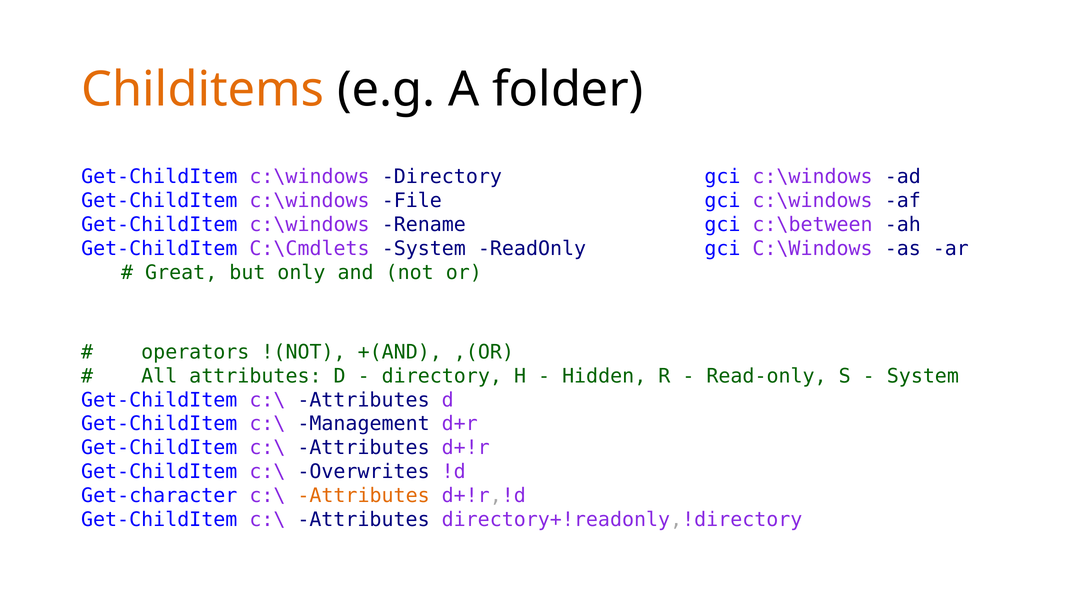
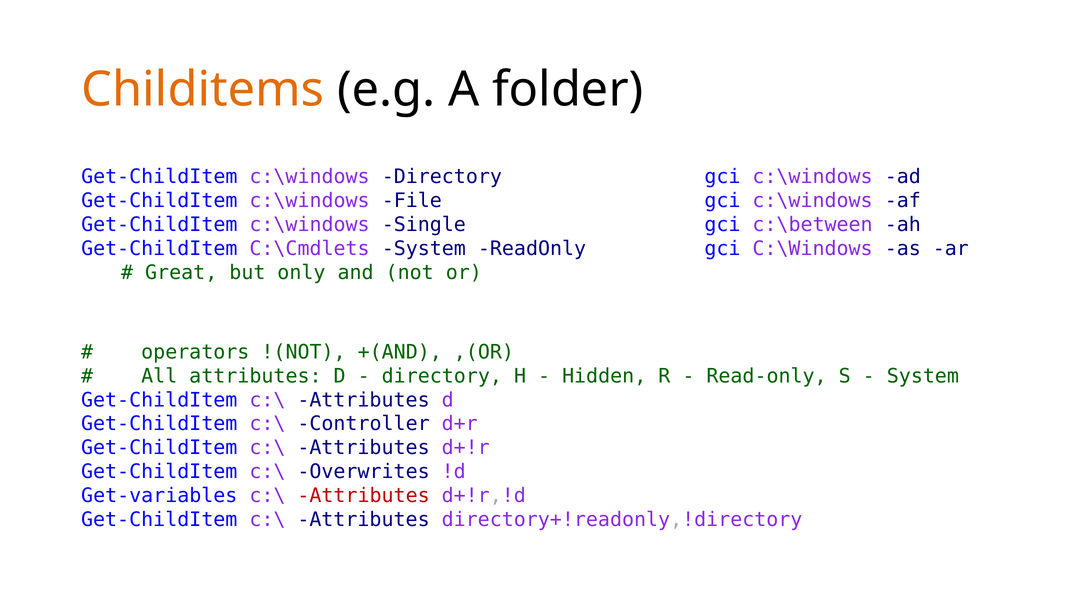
Rename: Rename -> Single
Management: Management -> Controller
Get-character: Get-character -> Get-variables
Attributes at (364, 496) colour: orange -> red
